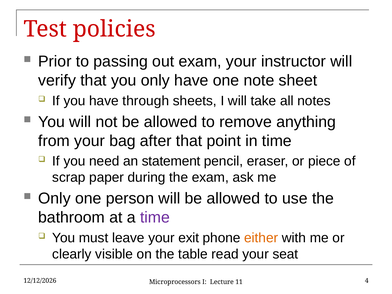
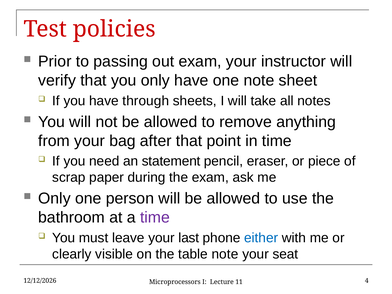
exit: exit -> last
either colour: orange -> blue
table read: read -> note
